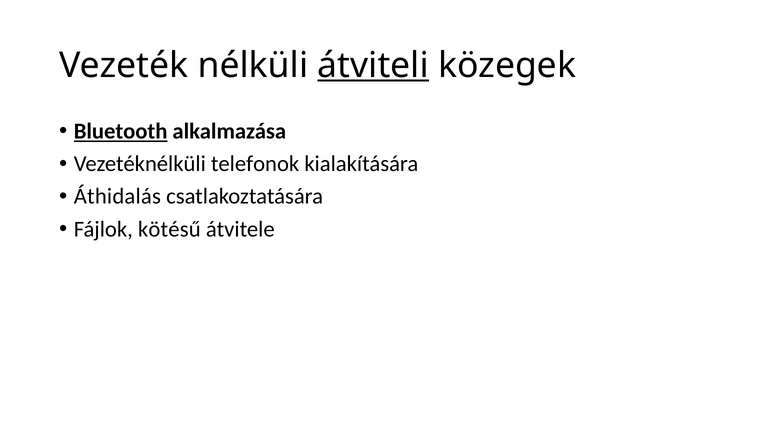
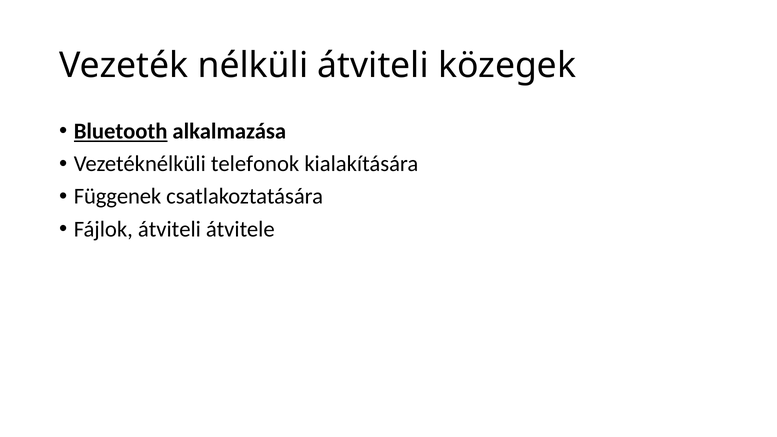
átviteli at (373, 65) underline: present -> none
Áthidalás: Áthidalás -> Függenek
Fájlok kötésű: kötésű -> átviteli
